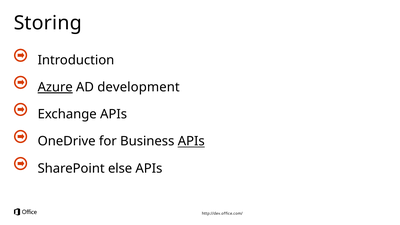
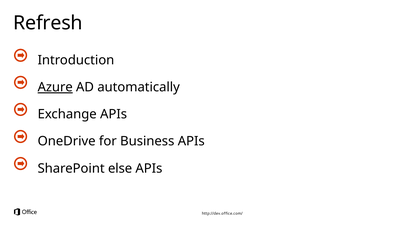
Storing: Storing -> Refresh
development: development -> automatically
APIs at (191, 141) underline: present -> none
